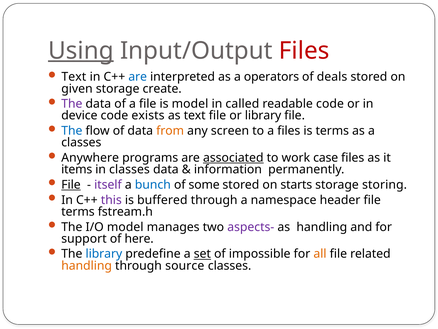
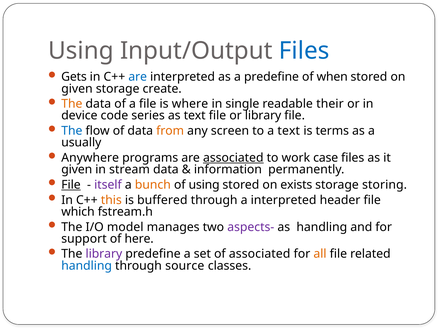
Using at (81, 51) underline: present -> none
Files at (304, 51) colour: red -> blue
Text at (74, 77): Text -> Gets
a operators: operators -> predefine
deals: deals -> when
The at (72, 104) colour: purple -> orange
is model: model -> where
called: called -> single
readable code: code -> their
exists: exists -> series
a files: files -> text
classes at (81, 142): classes -> usually
items at (77, 169): items -> given
in classes: classes -> stream
bunch colour: blue -> orange
of some: some -> using
starts: starts -> exists
this colour: purple -> orange
a namespace: namespace -> interpreted
terms at (78, 211): terms -> which
library at (104, 254) colour: blue -> purple
set underline: present -> none
of impossible: impossible -> associated
handling at (87, 265) colour: orange -> blue
